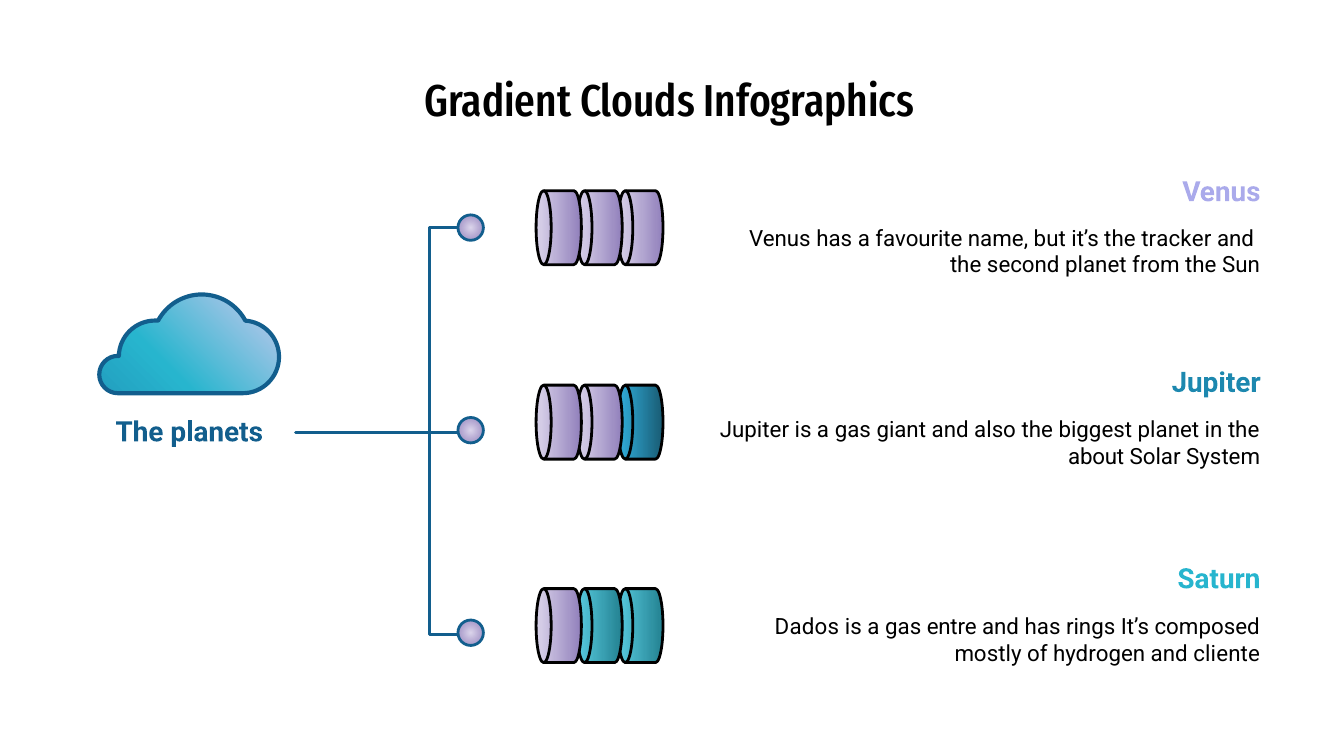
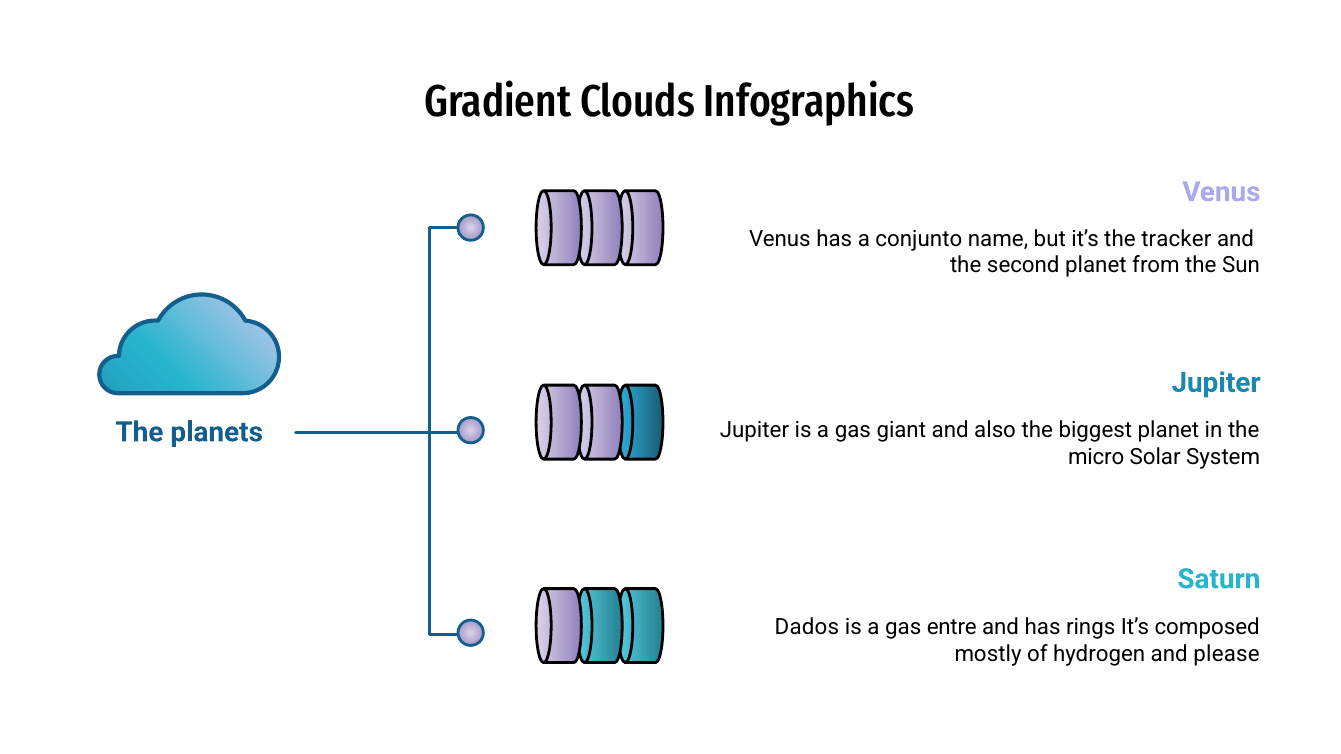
favourite: favourite -> conjunto
about: about -> micro
cliente: cliente -> please
